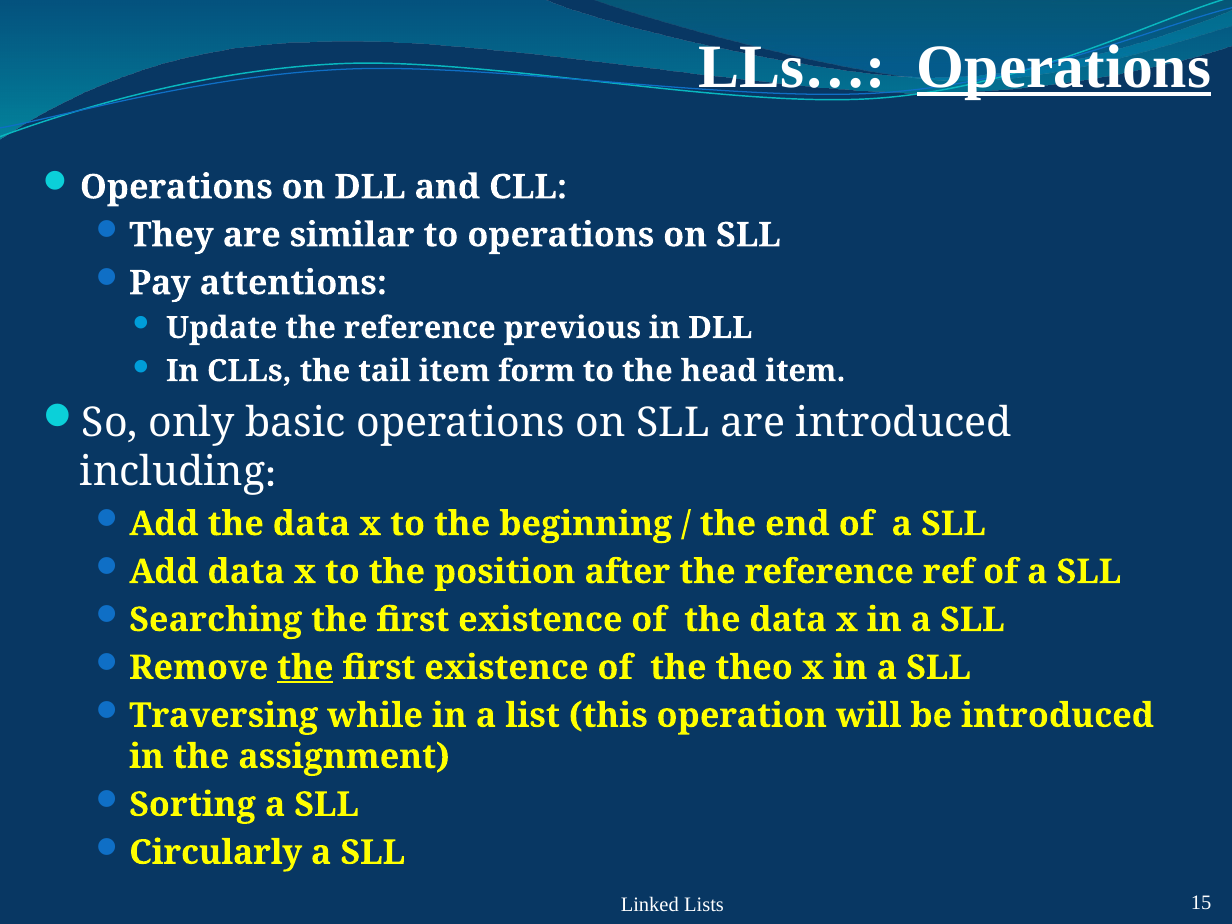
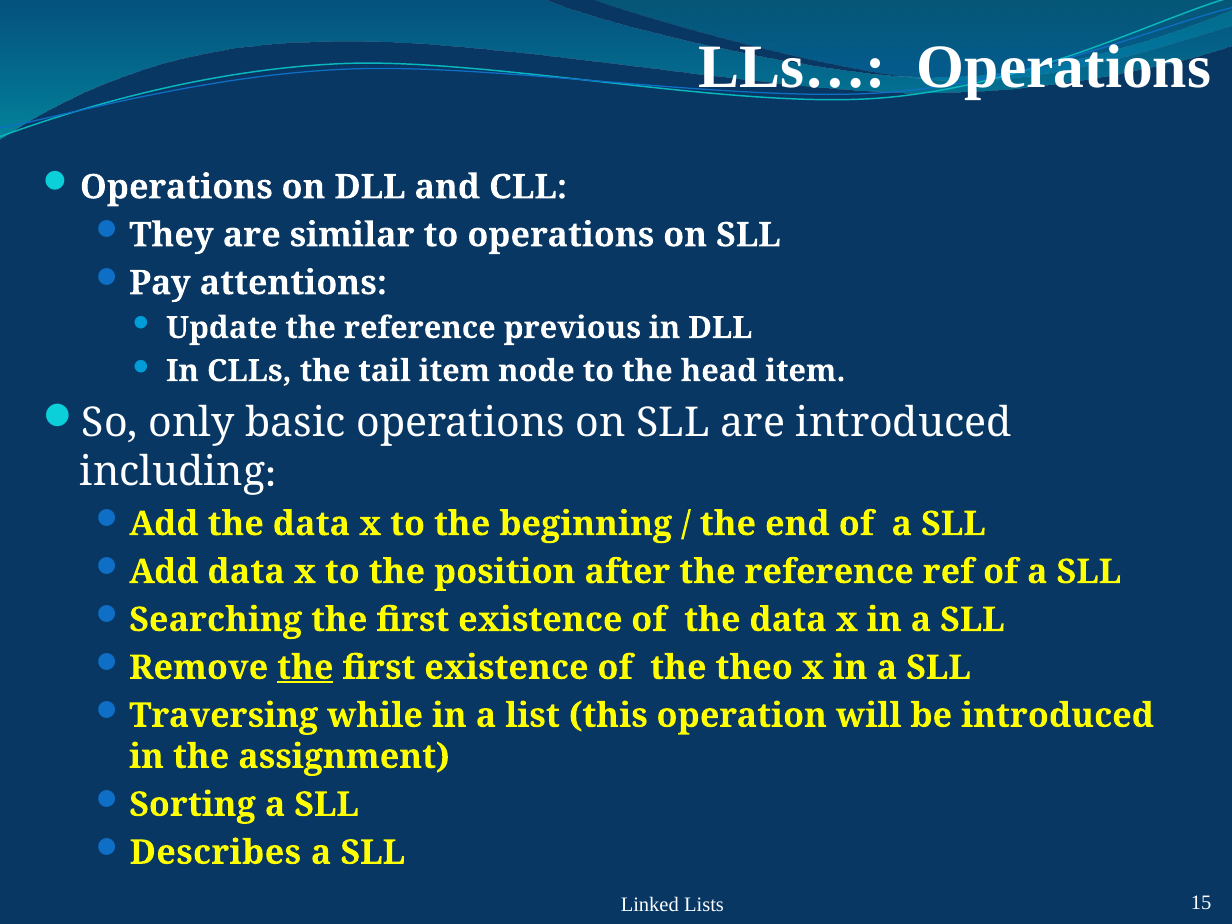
Operations at (1064, 68) underline: present -> none
form: form -> node
Circularly: Circularly -> Describes
